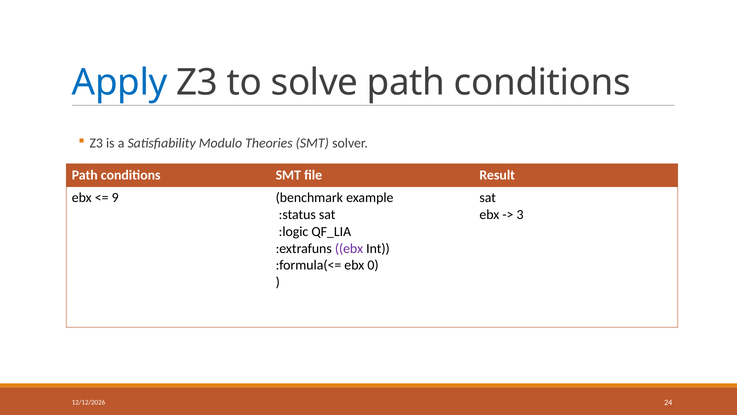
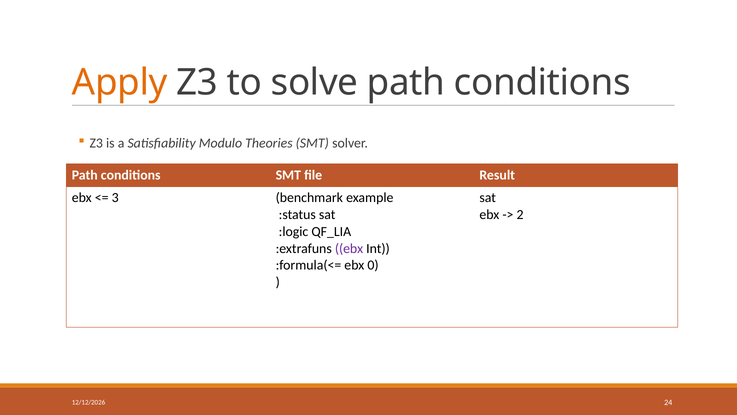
Apply colour: blue -> orange
9: 9 -> 3
3: 3 -> 2
